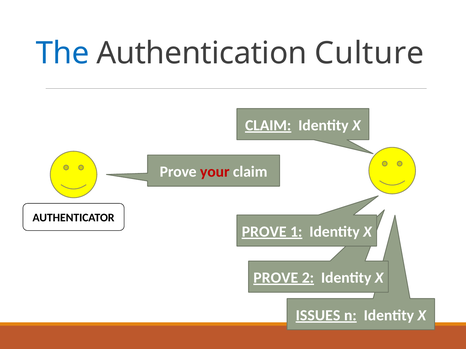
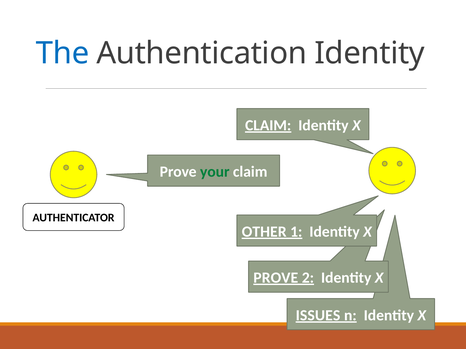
Authentication Culture: Culture -> Identity
your colour: red -> green
PROVE at (264, 232): PROVE -> OTHER
